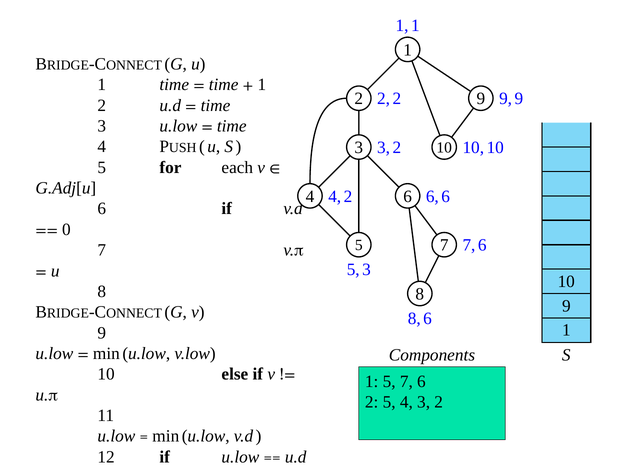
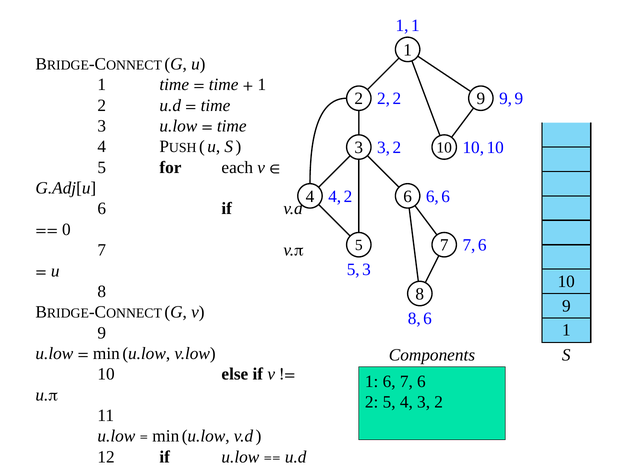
1 5: 5 -> 6
